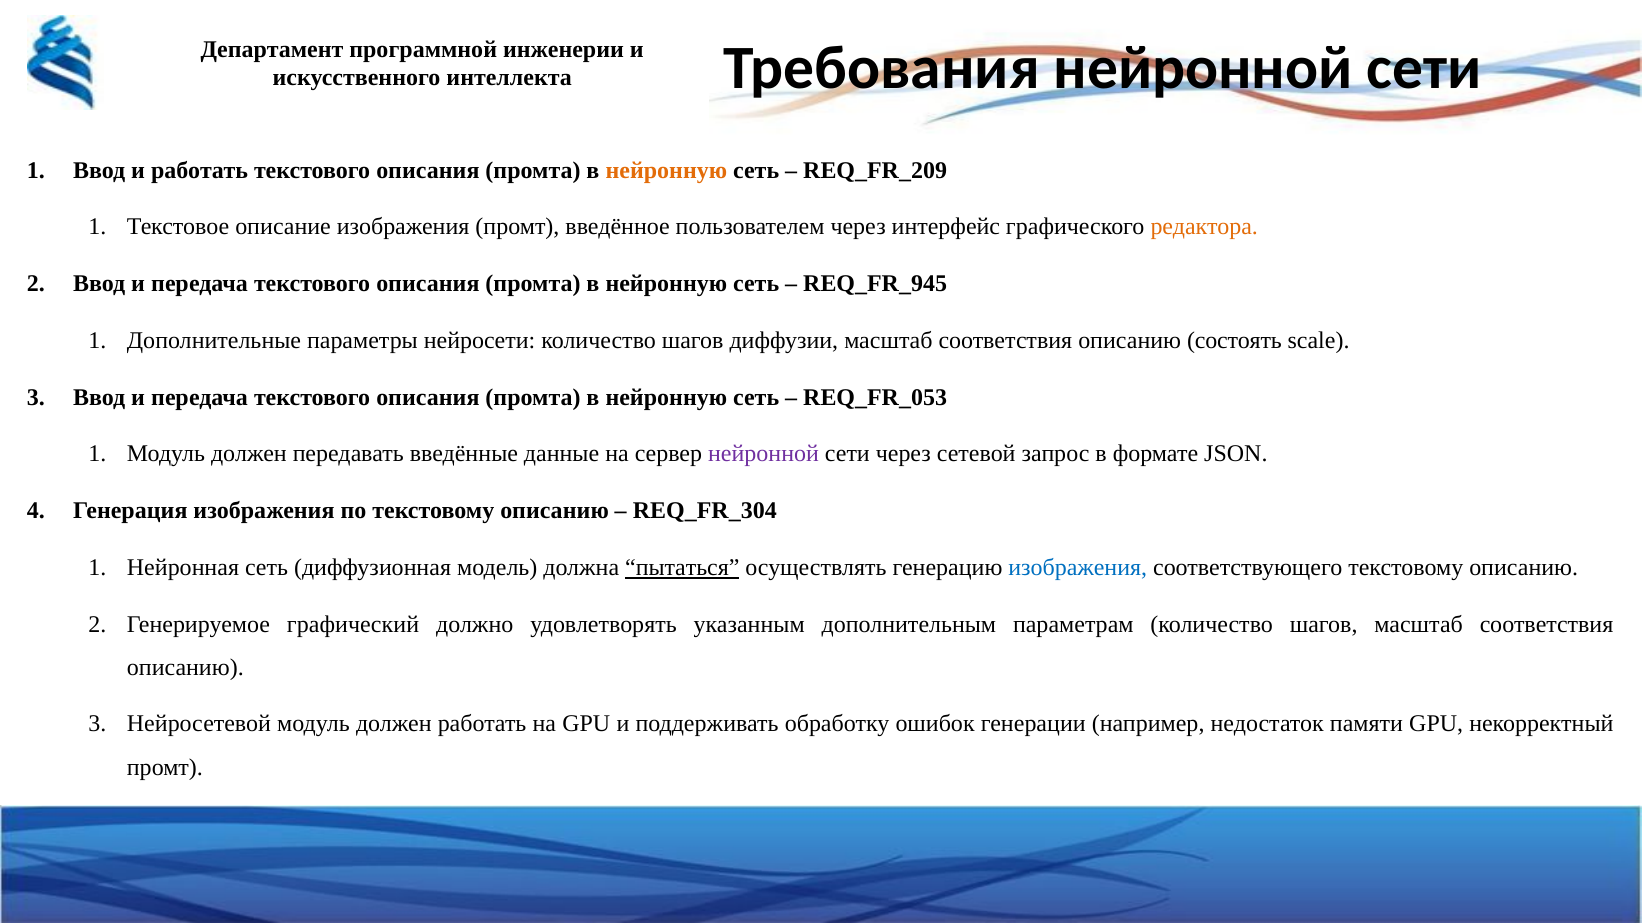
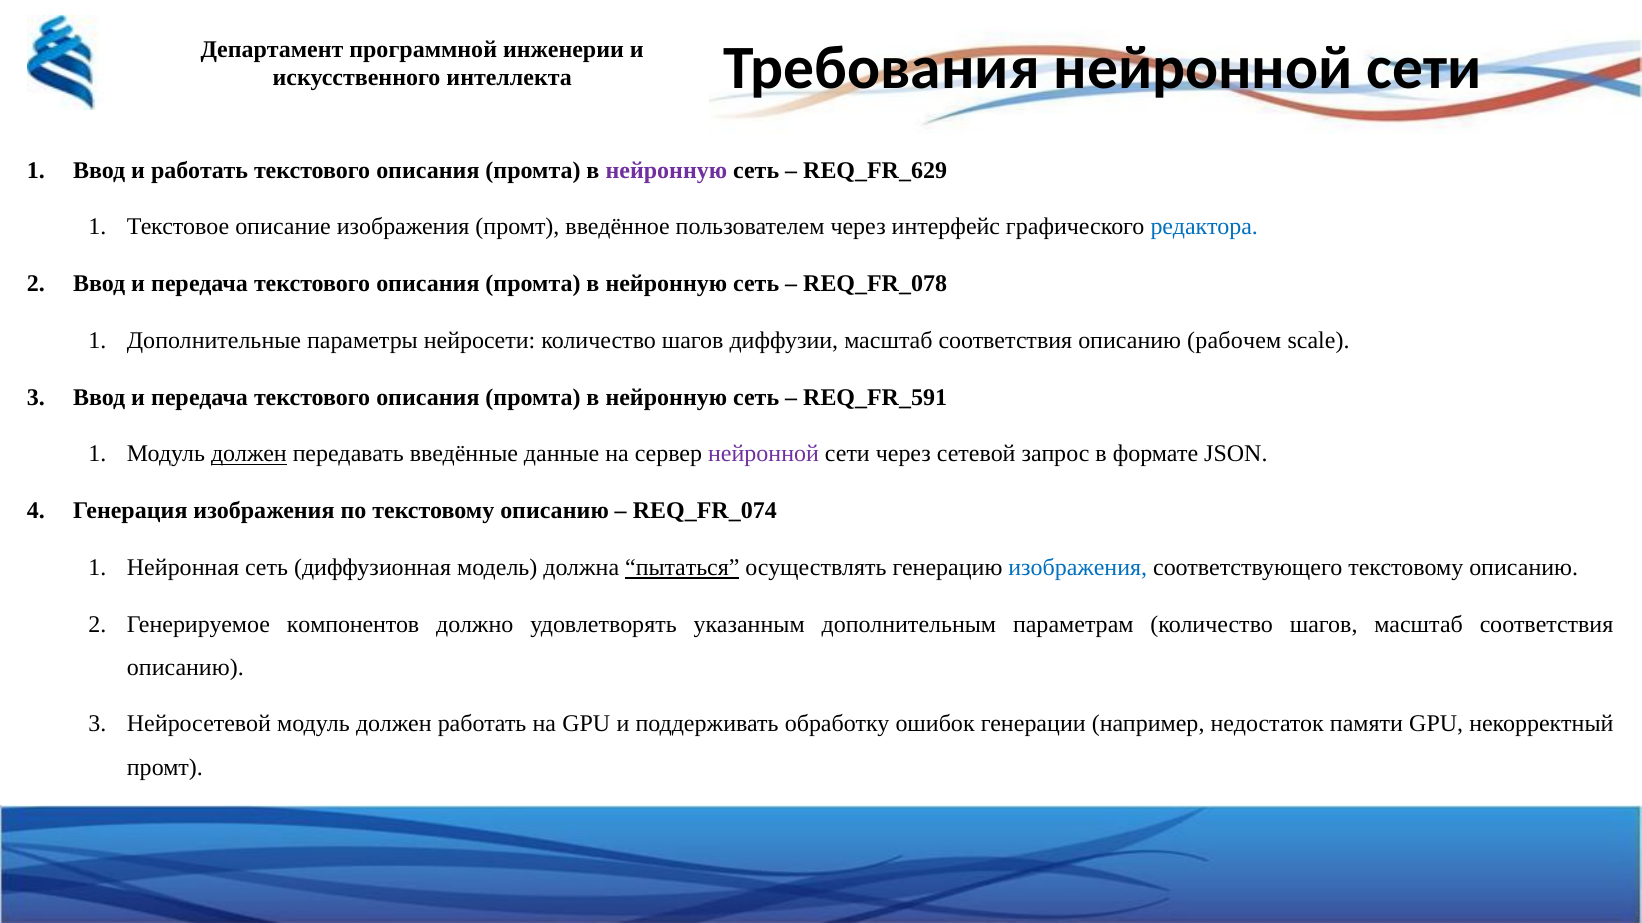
нейронную at (666, 170) colour: orange -> purple
REQ_FR_209: REQ_FR_209 -> REQ_FR_629
редактора colour: orange -> blue
REQ_FR_945: REQ_FR_945 -> REQ_FR_078
состоять: состоять -> рабочем
REQ_FR_053: REQ_FR_053 -> REQ_FR_591
должен at (249, 454) underline: none -> present
REQ_FR_304: REQ_FR_304 -> REQ_FR_074
графический: графический -> компонентов
